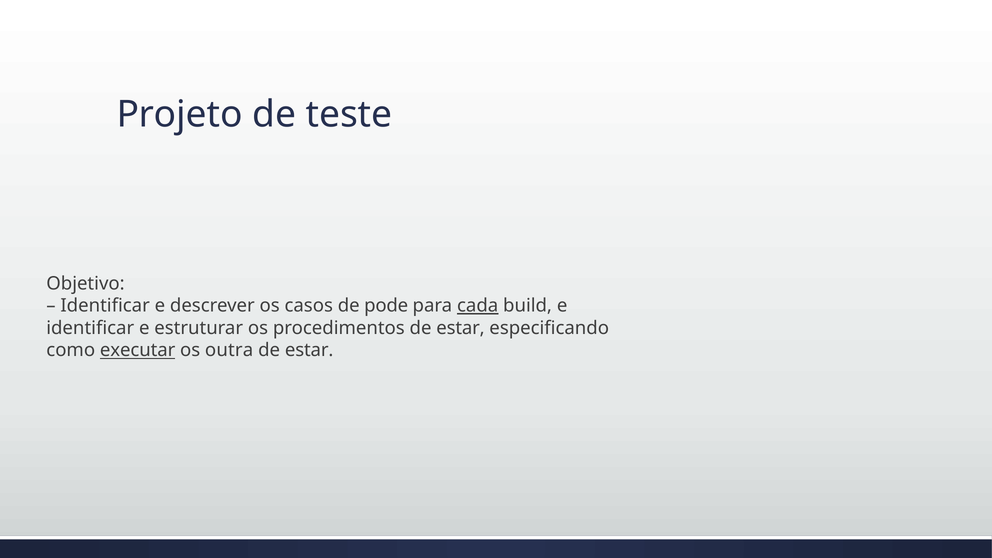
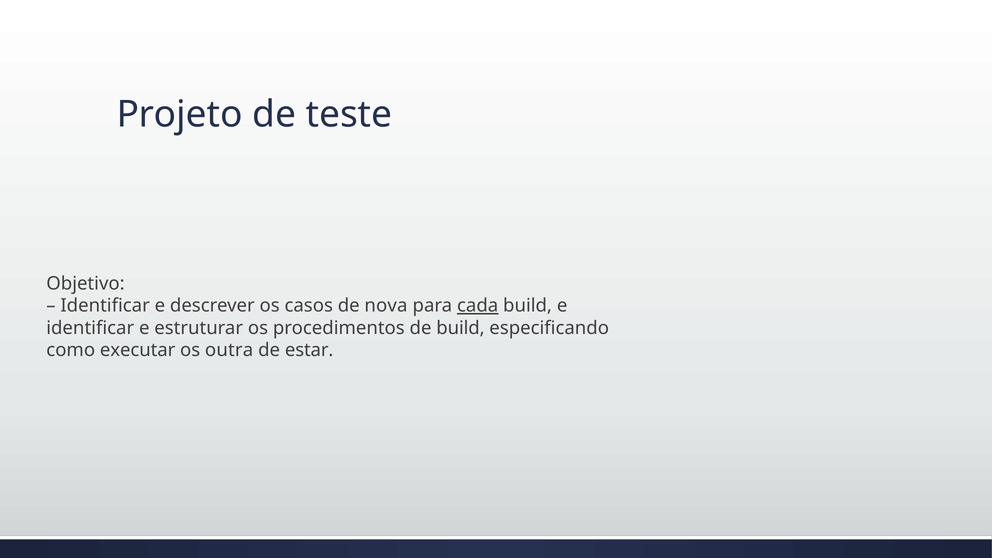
pode: pode -> nova
procedimentos de estar: estar -> build
executar underline: present -> none
